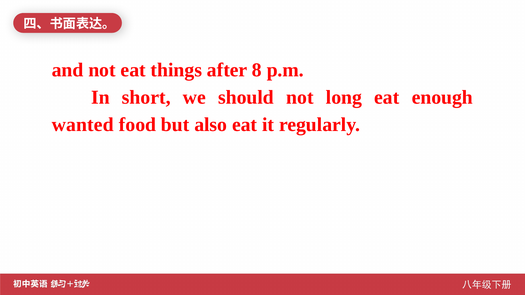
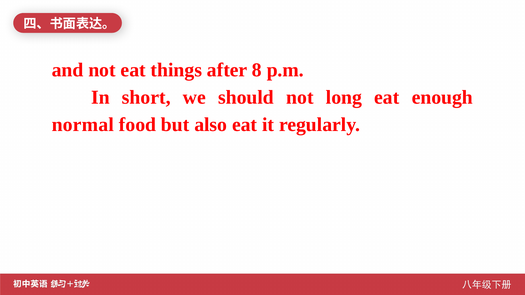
wanted: wanted -> normal
